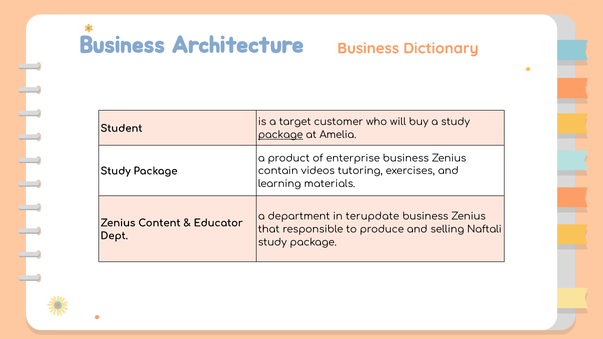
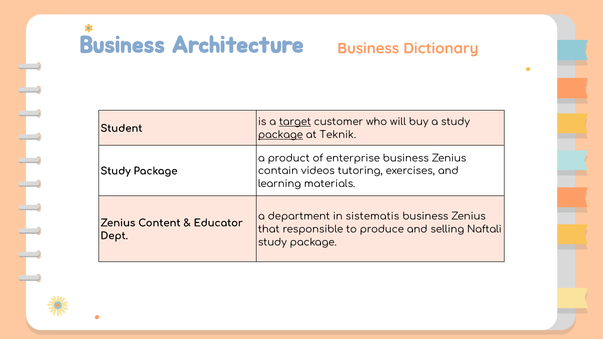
target underline: none -> present
Amelia: Amelia -> Teknik
terupdate: terupdate -> sistematis
